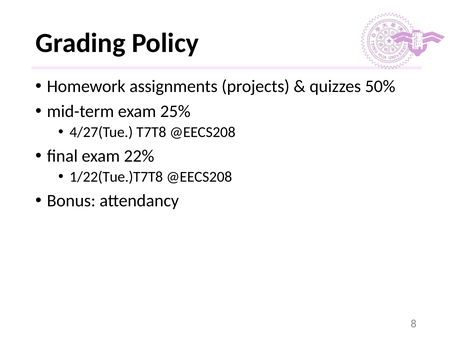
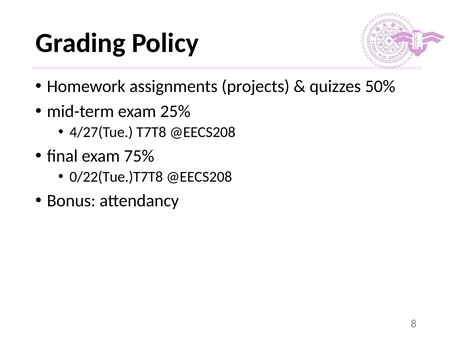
22%: 22% -> 75%
1/22(Tue.)T7T8: 1/22(Tue.)T7T8 -> 0/22(Tue.)T7T8
